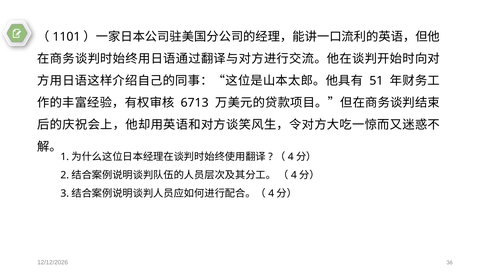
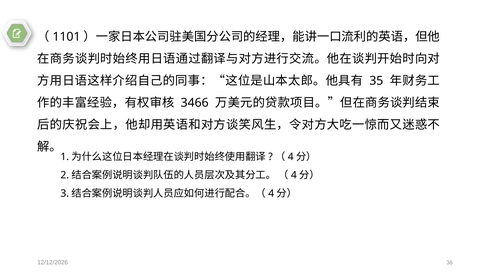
51: 51 -> 35
6713: 6713 -> 3466
